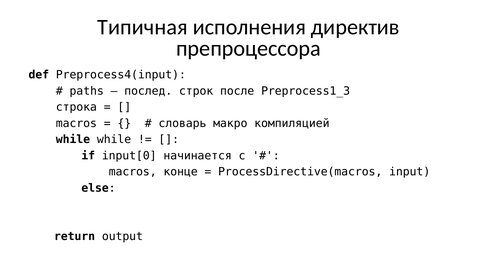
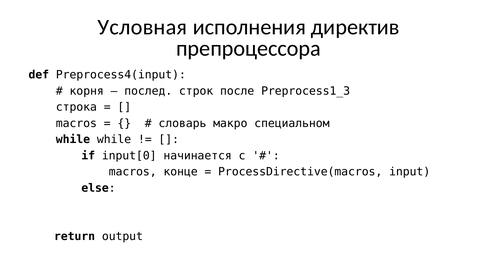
Типичная: Типичная -> Условная
paths: paths -> корня
компиляцией: компиляцией -> специальном
